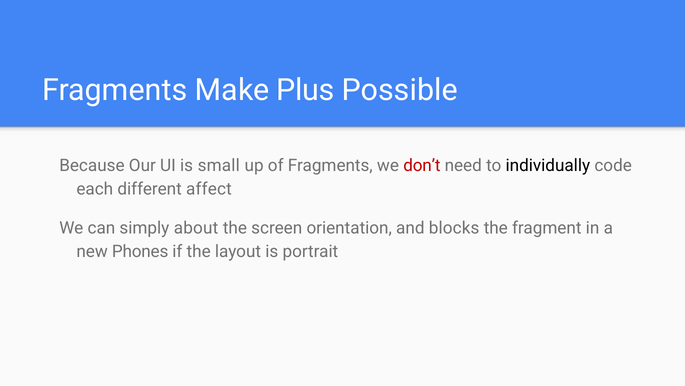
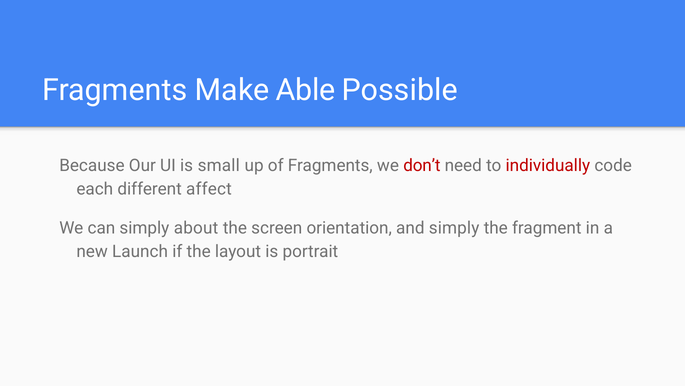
Plus: Plus -> Able
individually colour: black -> red
and blocks: blocks -> simply
Phones: Phones -> Launch
